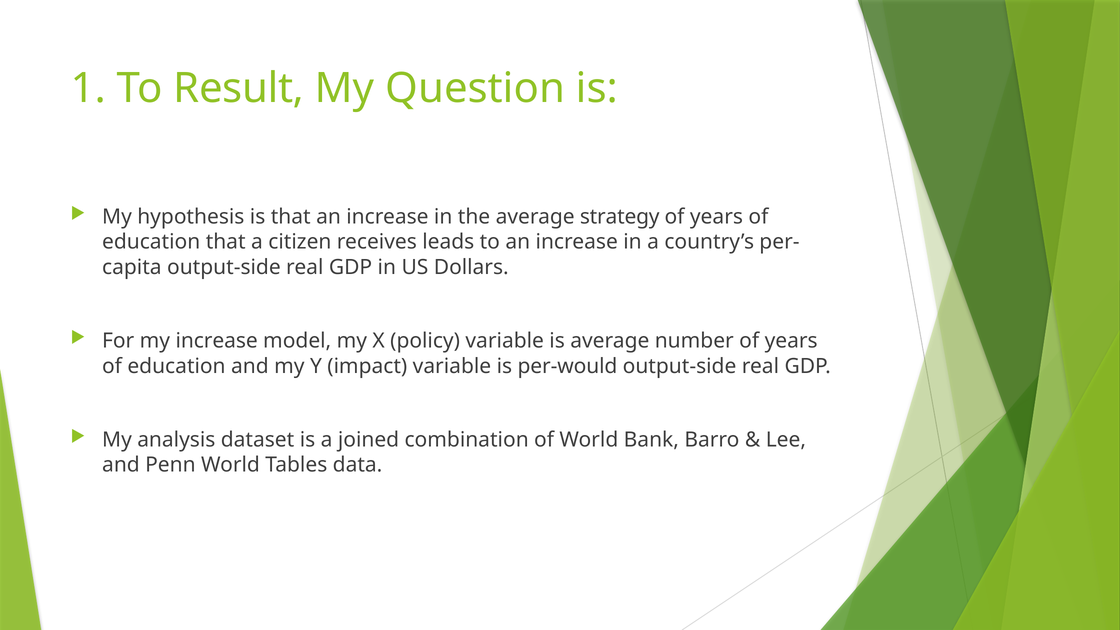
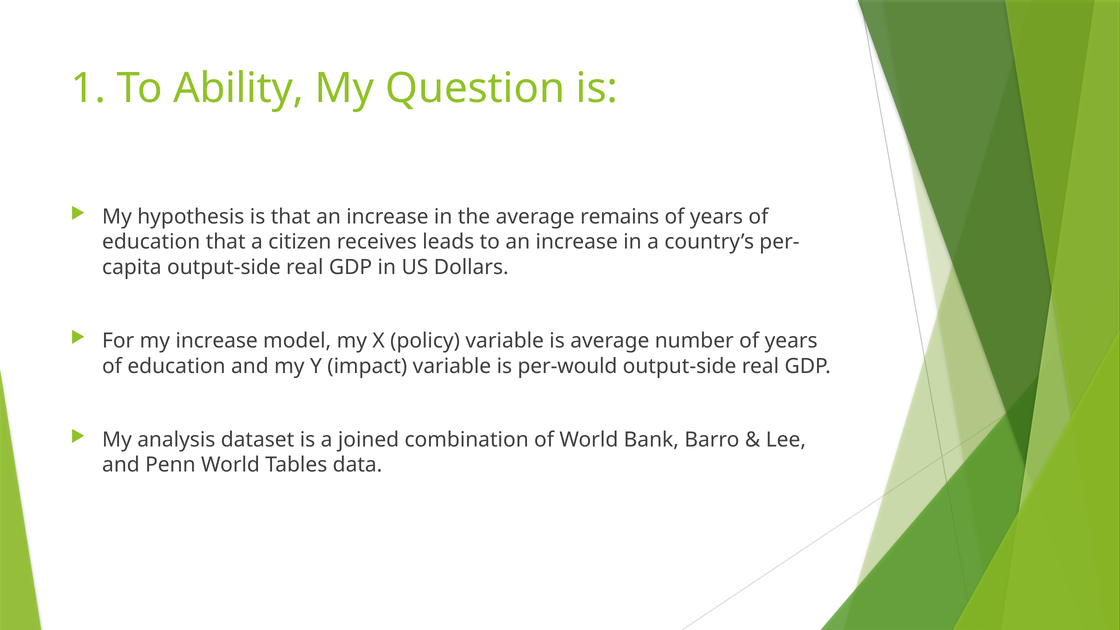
Result: Result -> Ability
strategy: strategy -> remains
